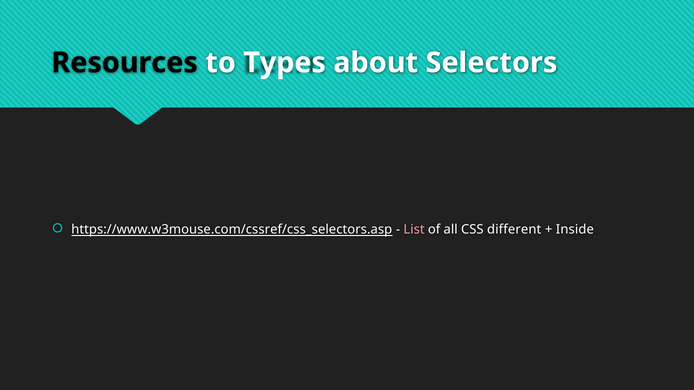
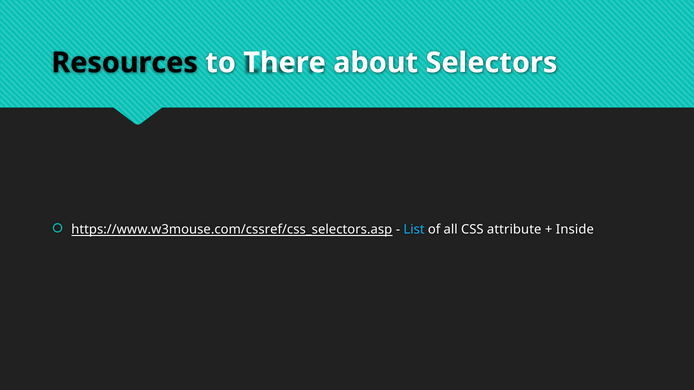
Types: Types -> There
List colour: pink -> light blue
different: different -> attribute
